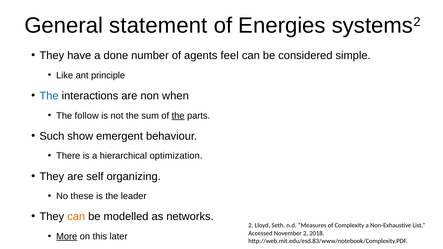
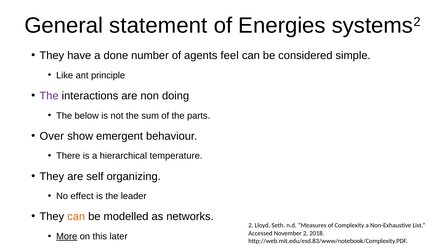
The at (49, 96) colour: blue -> purple
when: when -> doing
follow: follow -> below
the at (178, 116) underline: present -> none
Such: Such -> Over
optimization: optimization -> temperature
these: these -> effect
